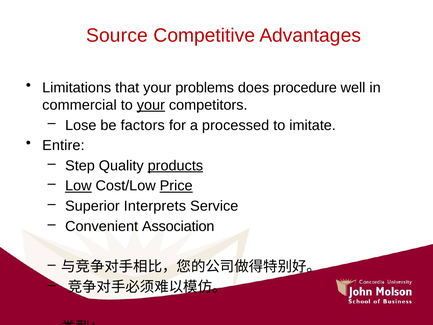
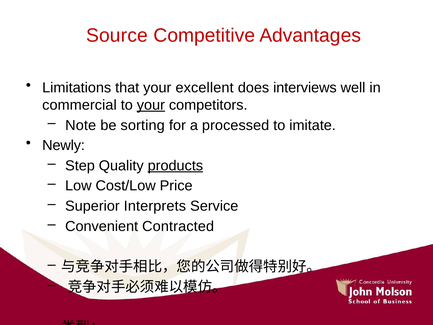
problems: problems -> excellent
procedure: procedure -> interviews
Lose: Lose -> Note
factors: factors -> sorting
Entire: Entire -> Newly
Low underline: present -> none
Price underline: present -> none
Association: Association -> Contracted
